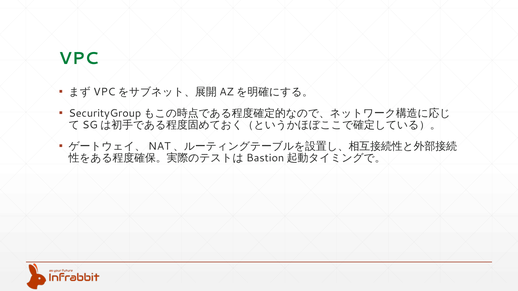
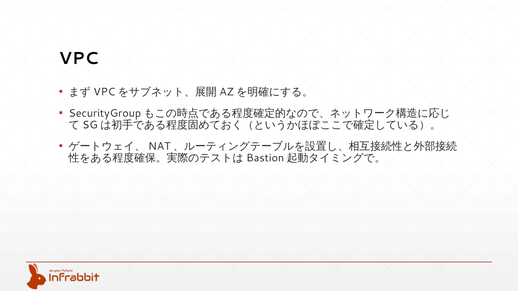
VPC colour: green -> black
